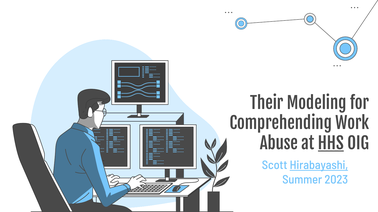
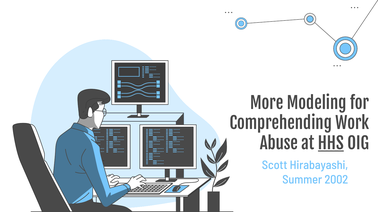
Their: Their -> More
Hirabayashi underline: present -> none
2023: 2023 -> 2002
